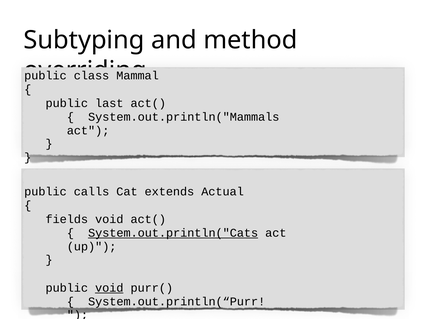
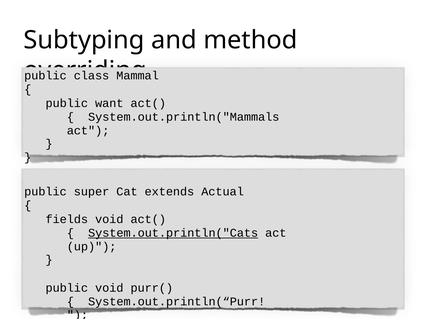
last: last -> want
calls: calls -> super
void at (109, 288) underline: present -> none
